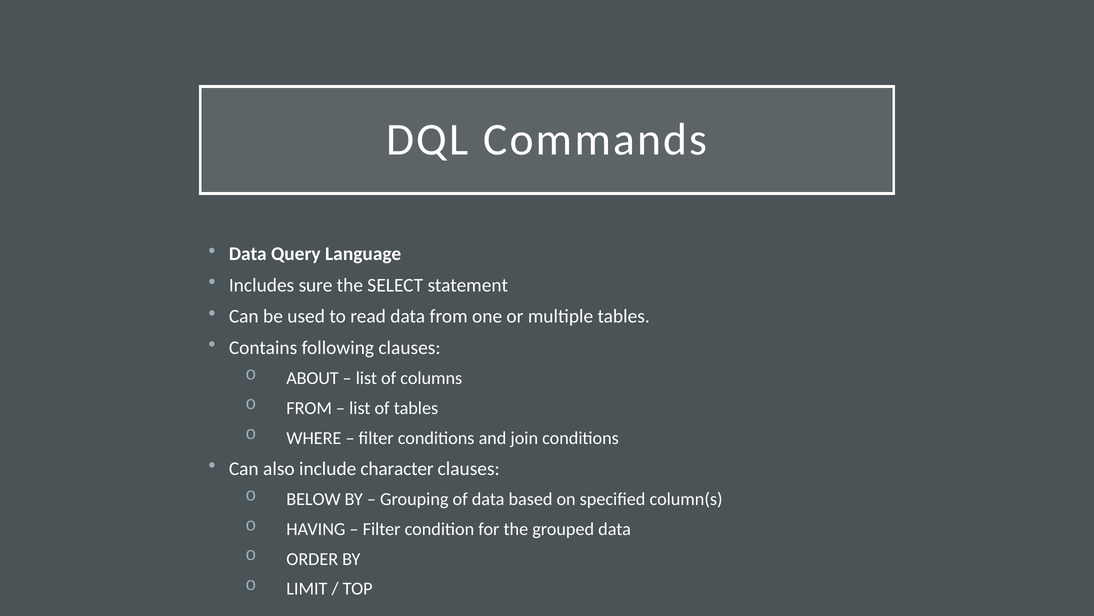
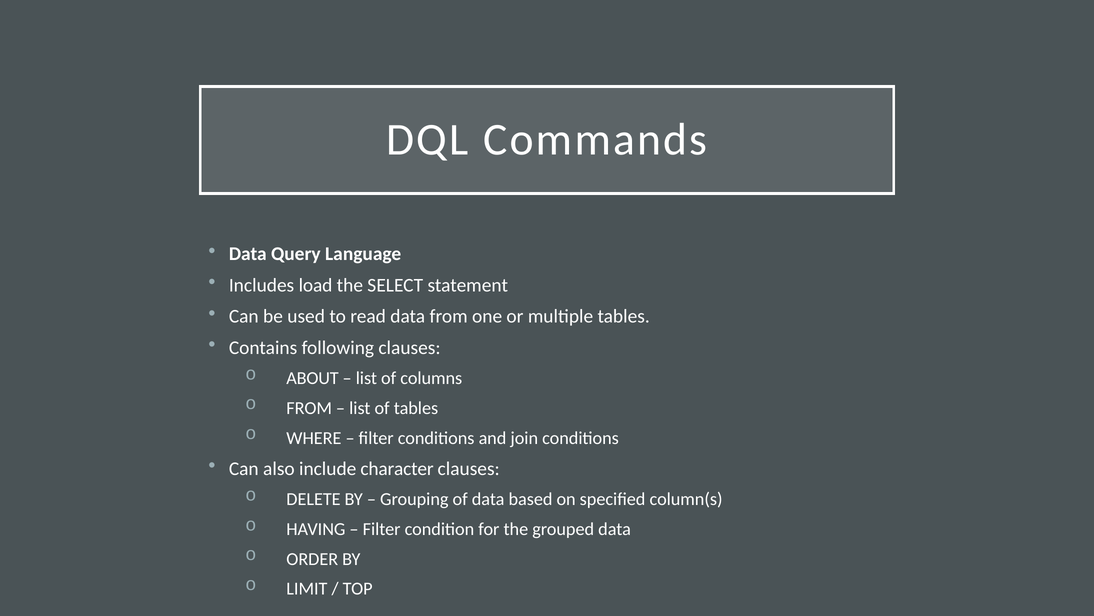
sure: sure -> load
BELOW: BELOW -> DELETE
